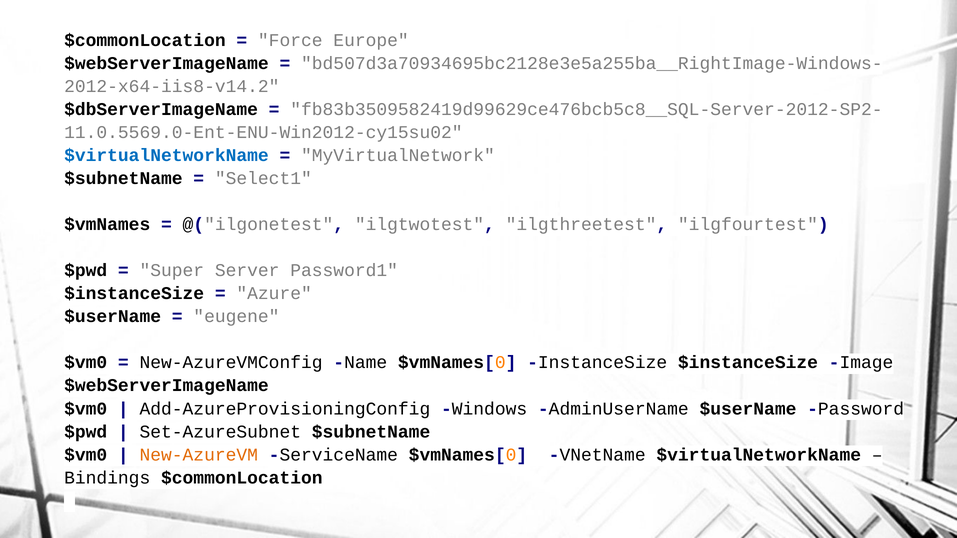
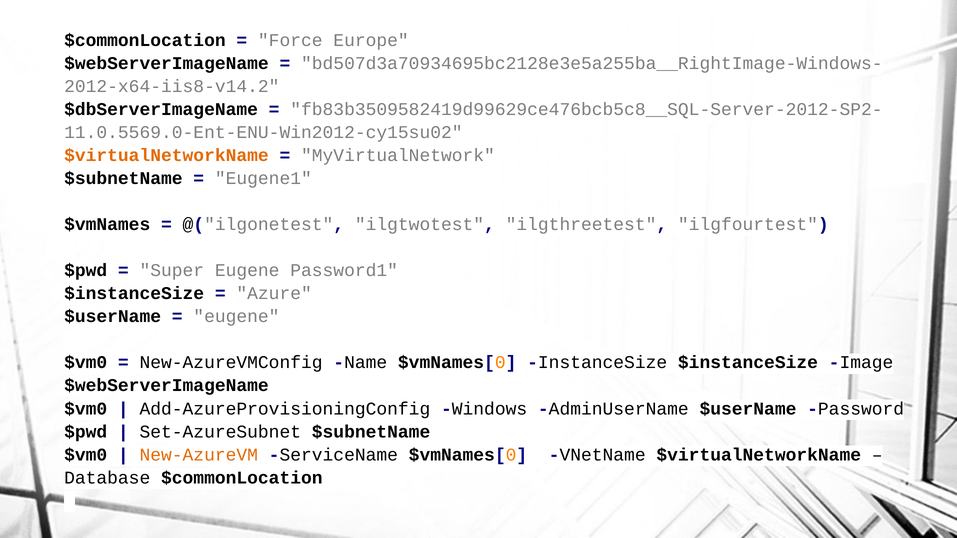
$virtualNetworkName at (166, 156) colour: blue -> orange
Select1: Select1 -> Eugene1
Super Server: Server -> Eugene
Bindings: Bindings -> Database
